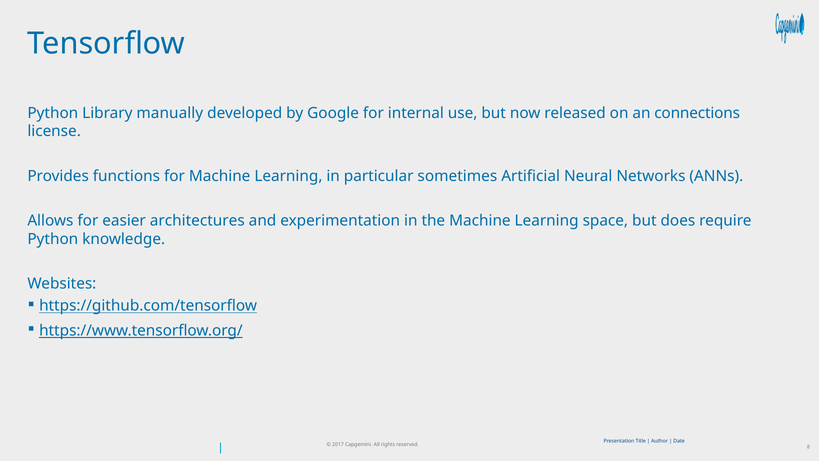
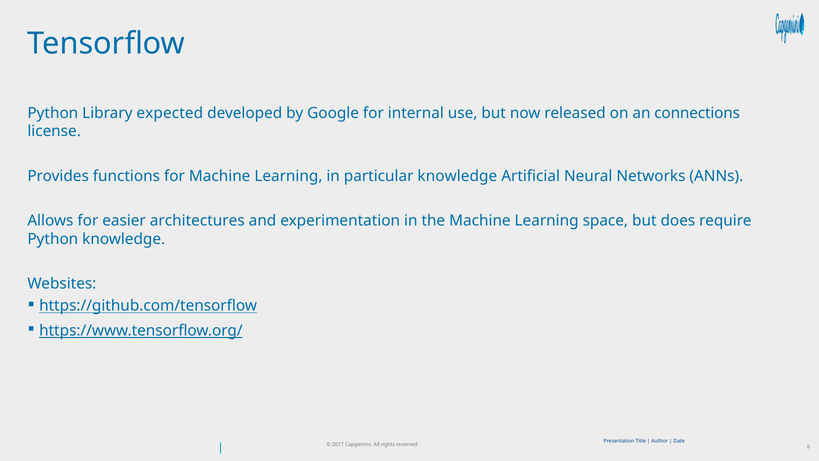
manually: manually -> expected
particular sometimes: sometimes -> knowledge
